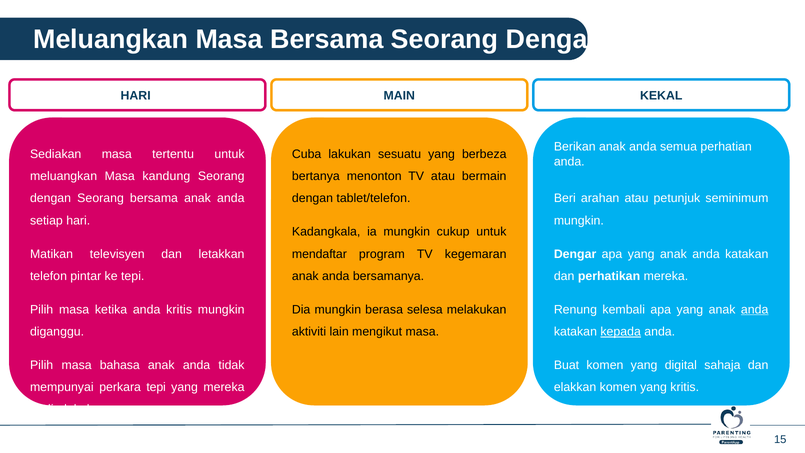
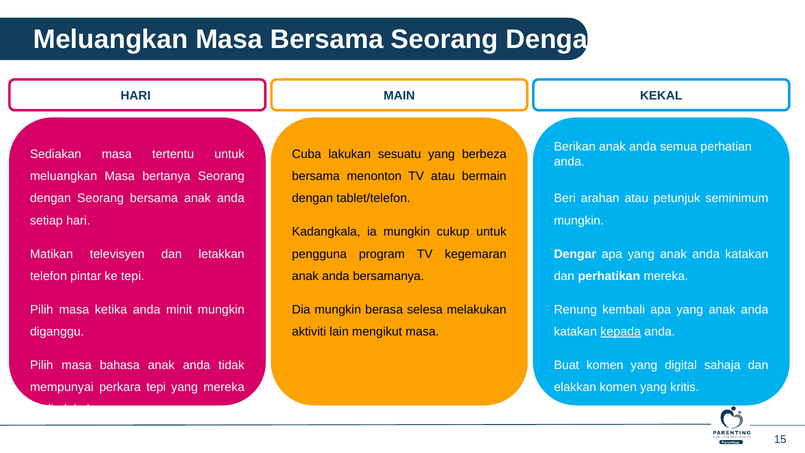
kandung: kandung -> bertanya
bertanya at (316, 176): bertanya -> bersama
mendaftar: mendaftar -> pengguna
anda kritis: kritis -> minit
anda at (755, 309) underline: present -> none
